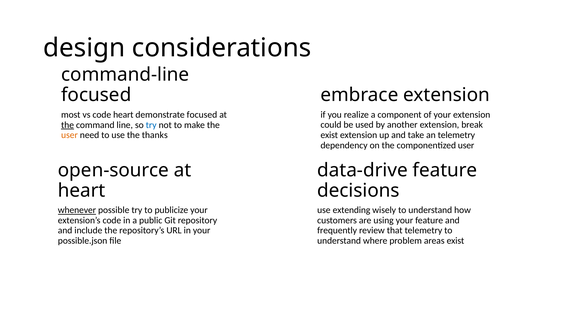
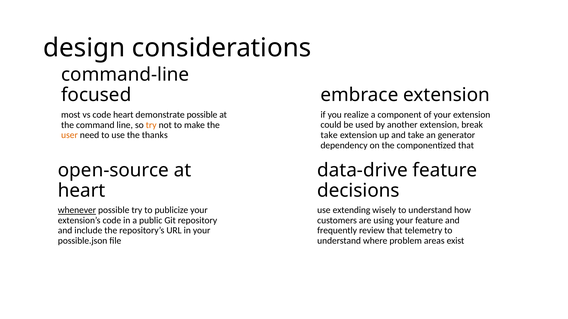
demonstrate focused: focused -> possible
the at (68, 125) underline: present -> none
try at (151, 125) colour: blue -> orange
exist at (329, 135): exist -> take
an telemetry: telemetry -> generator
componentized user: user -> that
